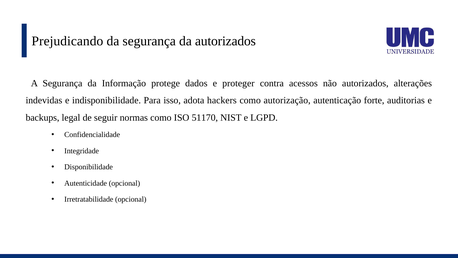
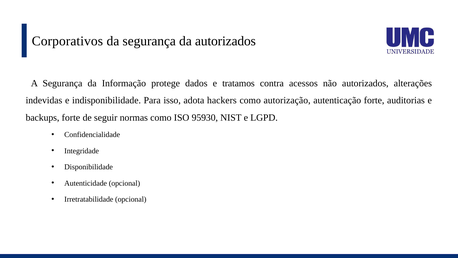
Prejudicando: Prejudicando -> Corporativos
proteger: proteger -> tratamos
backups legal: legal -> forte
51170: 51170 -> 95930
